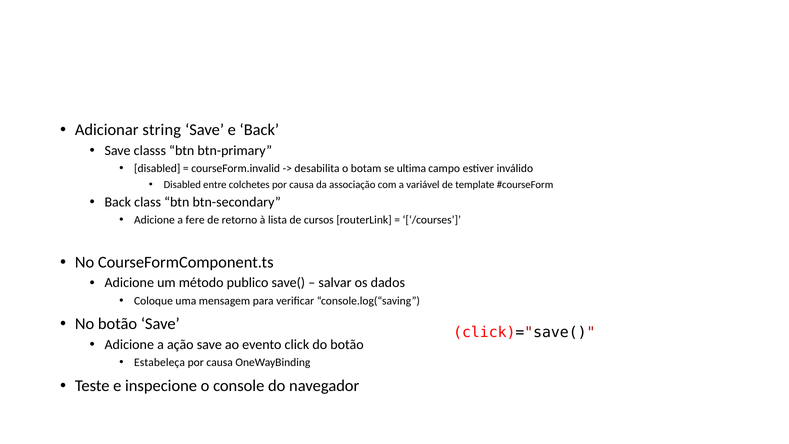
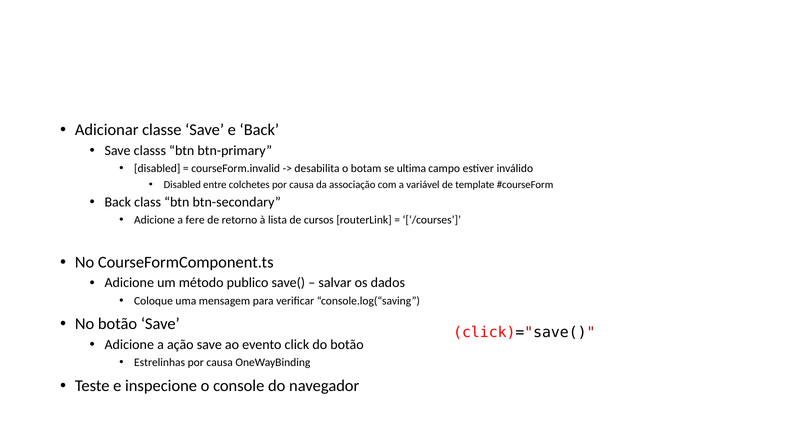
string: string -> classe
Estabeleça: Estabeleça -> Estrelinhas
